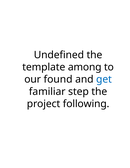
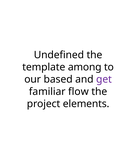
found: found -> based
get colour: blue -> purple
step: step -> flow
following: following -> elements
